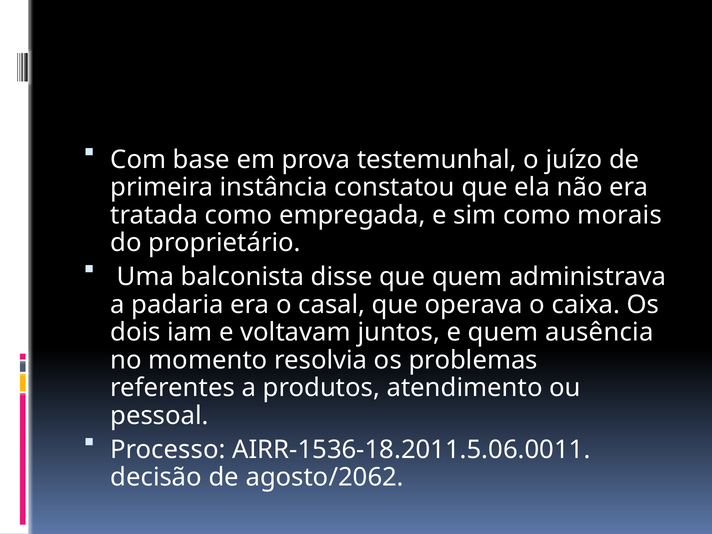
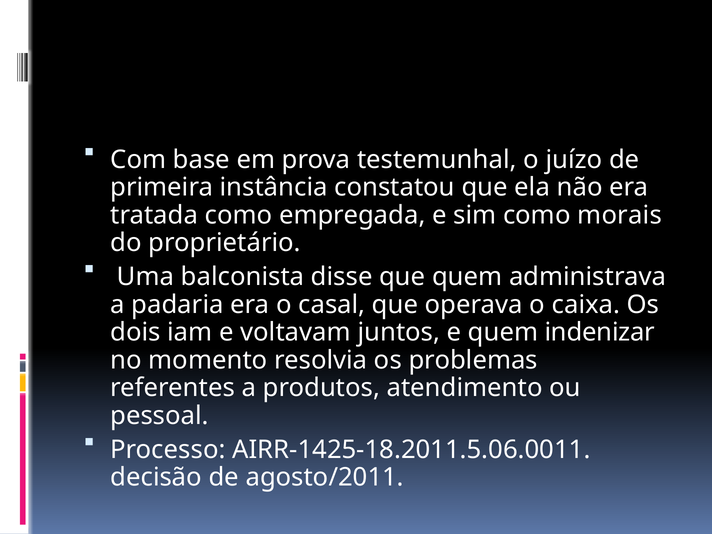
ausência: ausência -> indenizar
AIRR-1536-18.2011.5.06.0011: AIRR-1536-18.2011.5.06.0011 -> AIRR-1425-18.2011.5.06.0011
agosto/2062: agosto/2062 -> agosto/2011
